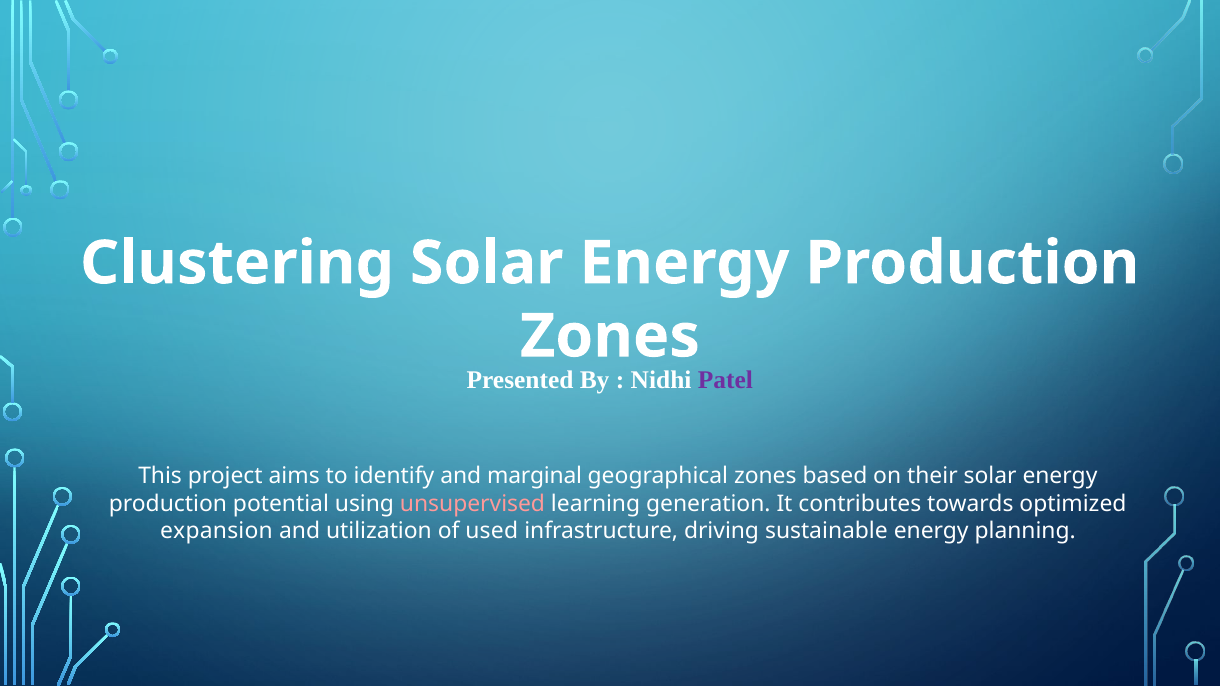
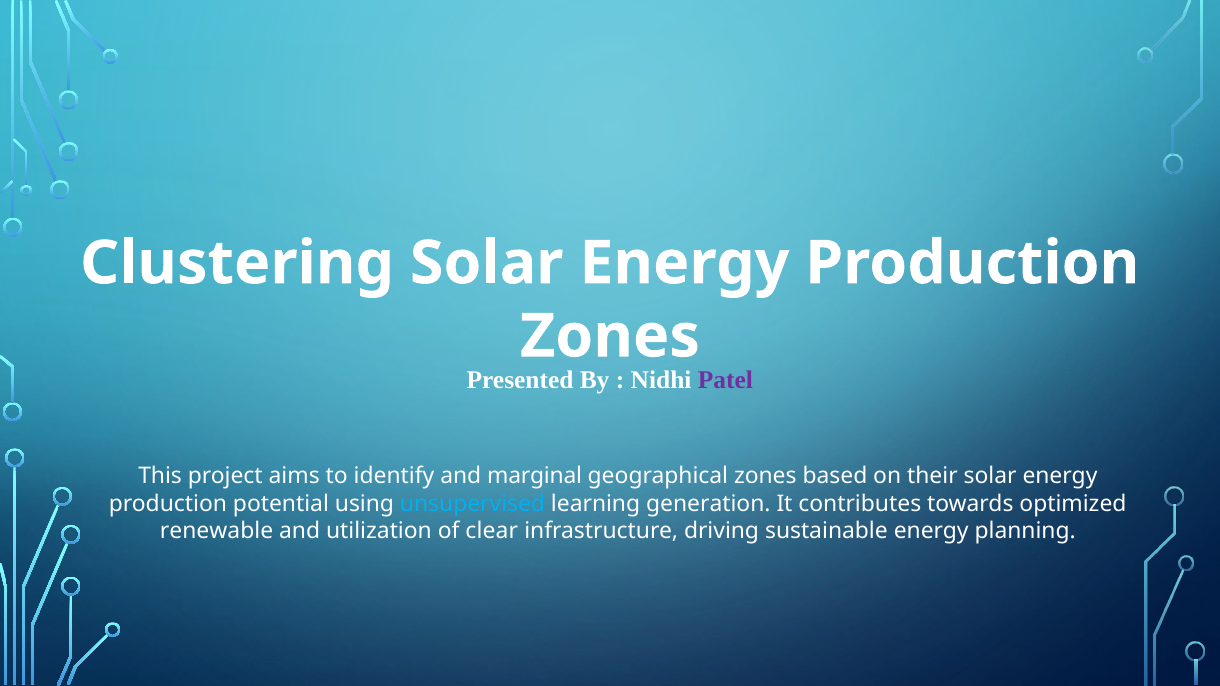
unsupervised colour: pink -> light blue
expansion: expansion -> renewable
used: used -> clear
